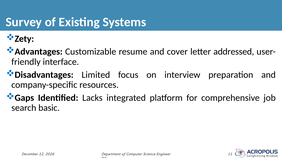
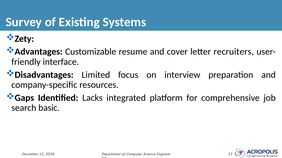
addressed: addressed -> recruiters
